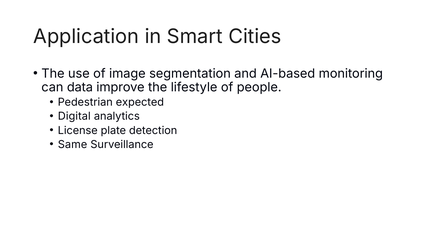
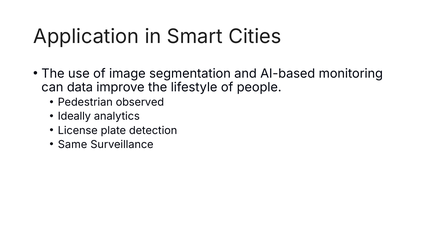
expected: expected -> observed
Digital: Digital -> Ideally
